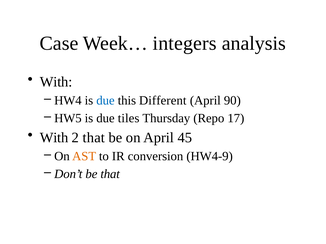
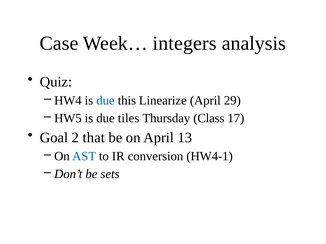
With at (56, 82): With -> Quiz
Different: Different -> Linearize
90: 90 -> 29
Repo: Repo -> Class
With at (54, 138): With -> Goal
45: 45 -> 13
AST colour: orange -> blue
HW4-9: HW4-9 -> HW4-1
be that: that -> sets
